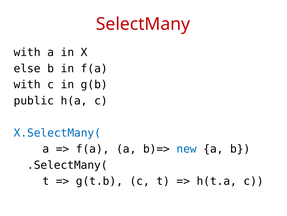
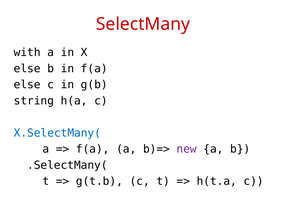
with at (27, 84): with -> else
public: public -> string
new colour: blue -> purple
